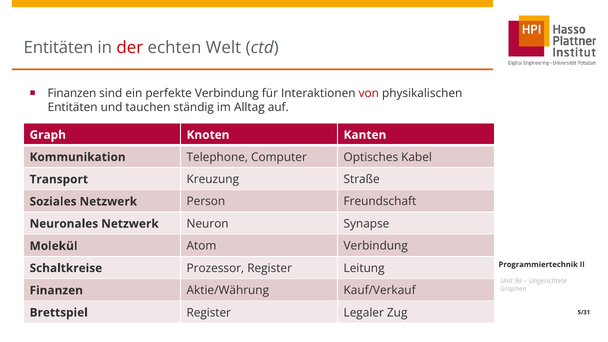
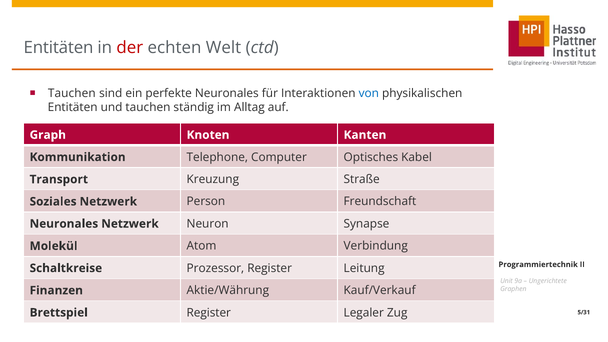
Finanzen at (72, 93): Finanzen -> Tauchen
perfekte Verbindung: Verbindung -> Neuronales
von colour: red -> blue
